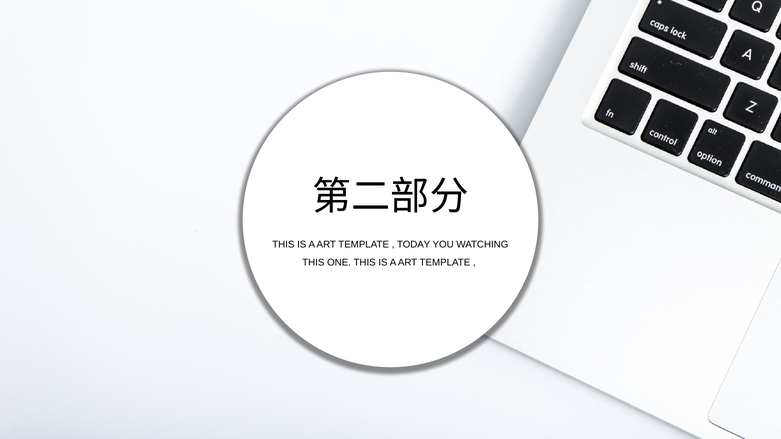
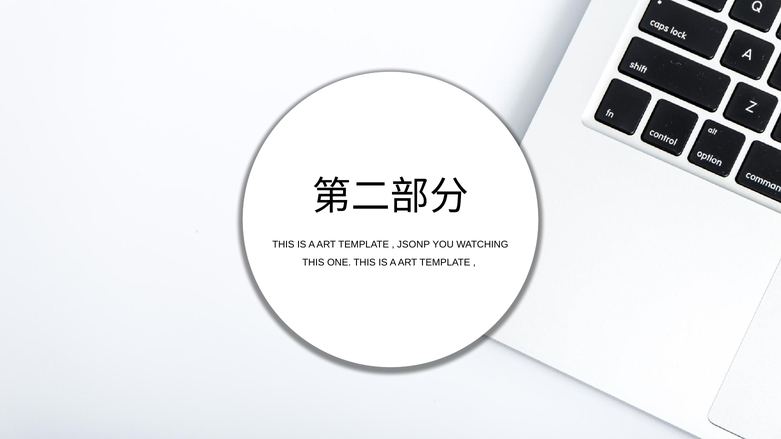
TODAY: TODAY -> JSONP
